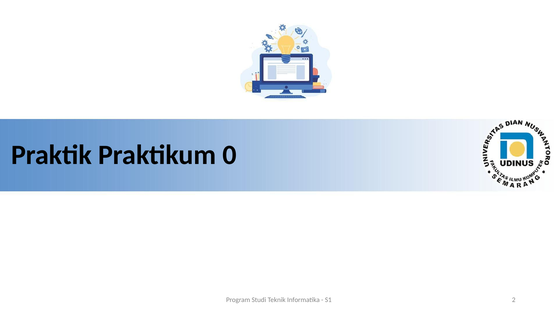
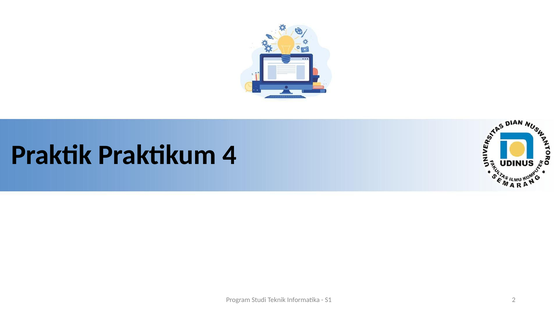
0: 0 -> 4
